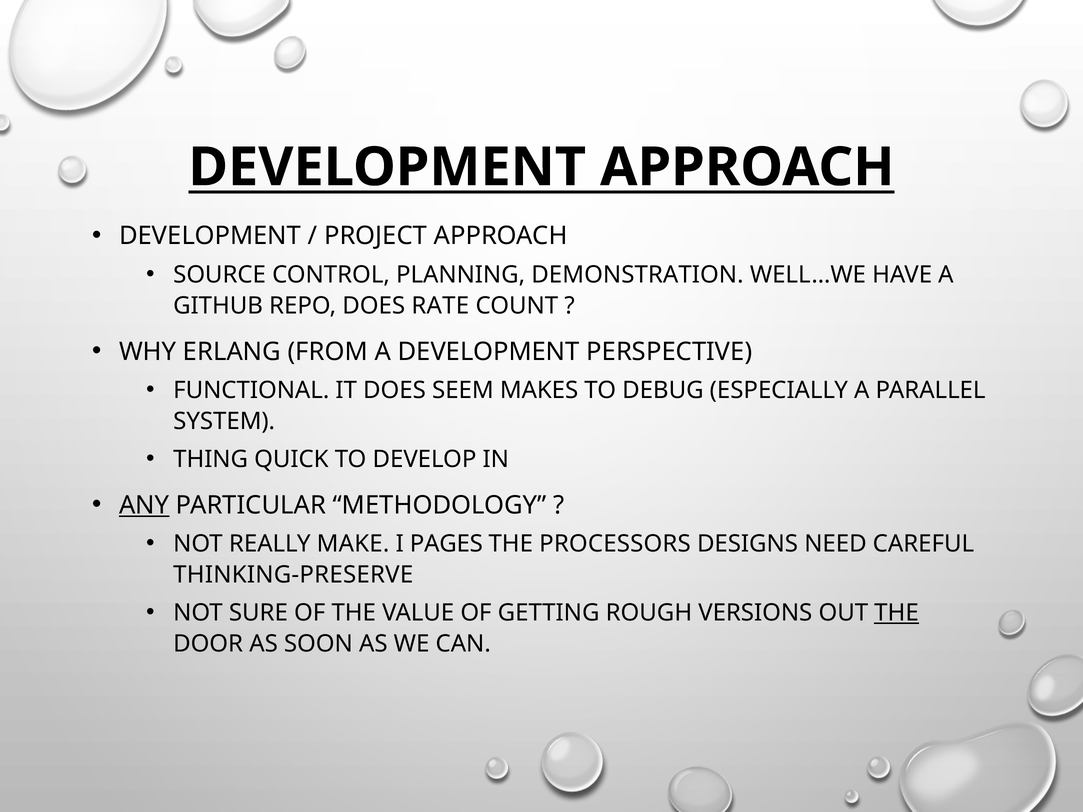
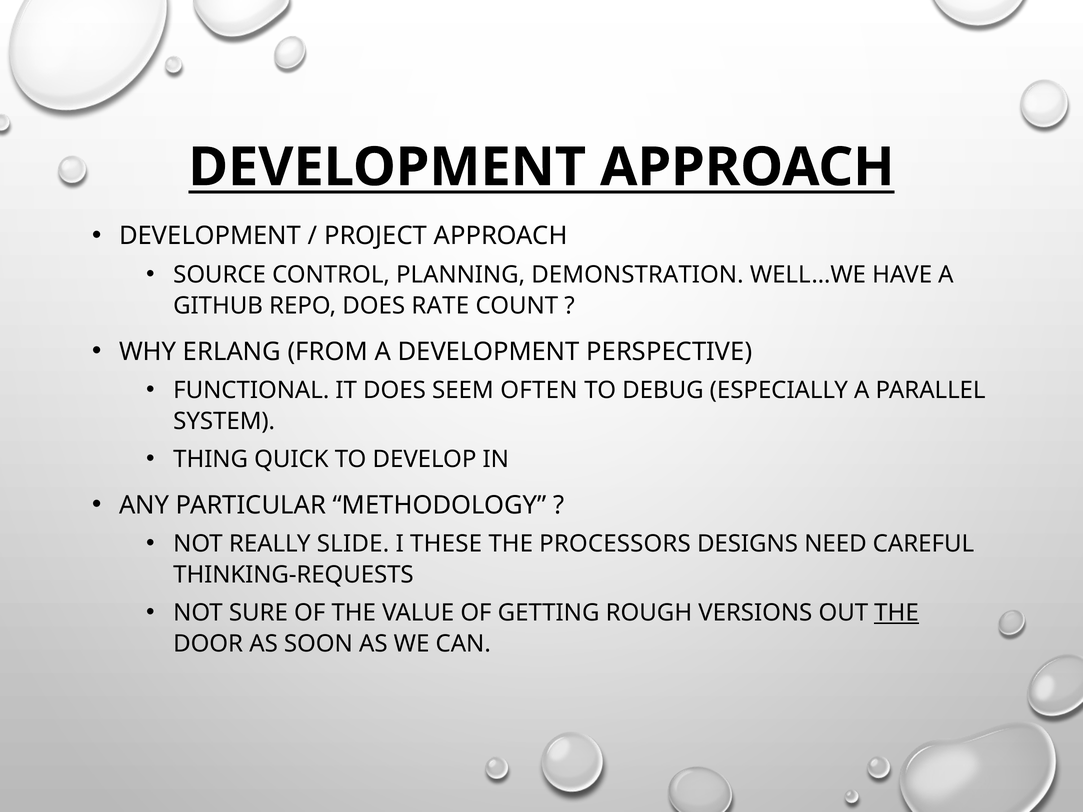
MAKES: MAKES -> OFTEN
ANY underline: present -> none
MAKE: MAKE -> SLIDE
PAGES: PAGES -> THESE
THINKING-PRESERVE: THINKING-PRESERVE -> THINKING-REQUESTS
